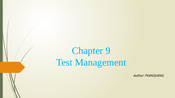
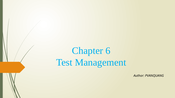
9: 9 -> 6
